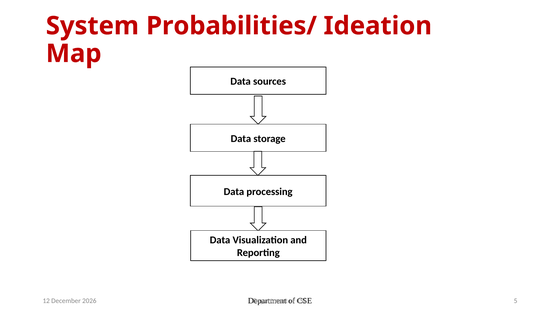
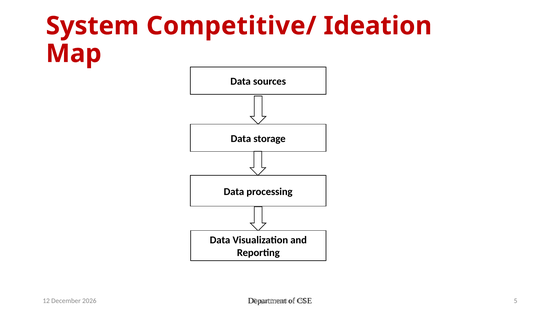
Probabilities/: Probabilities/ -> Competitive/
